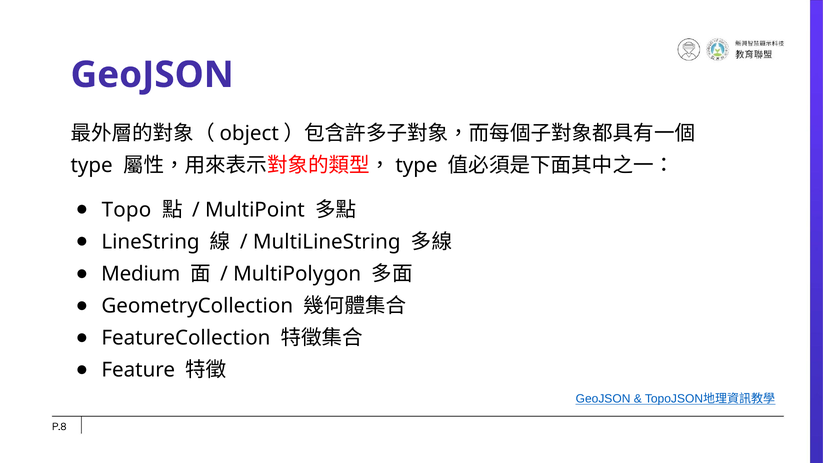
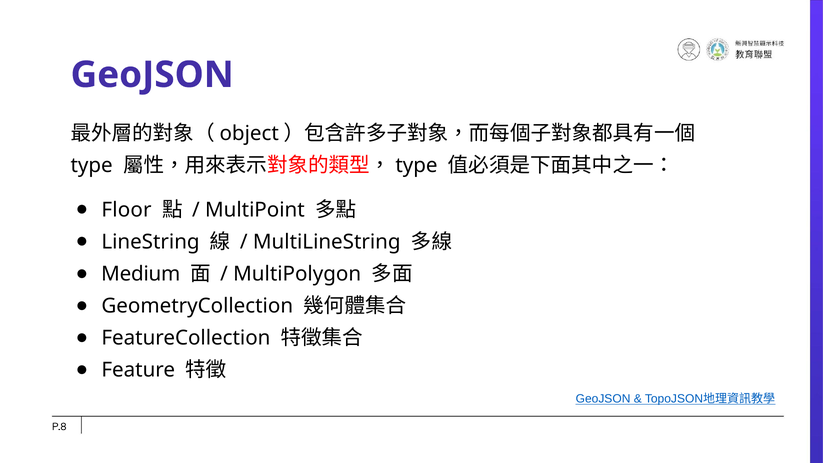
Topo: Topo -> Floor
